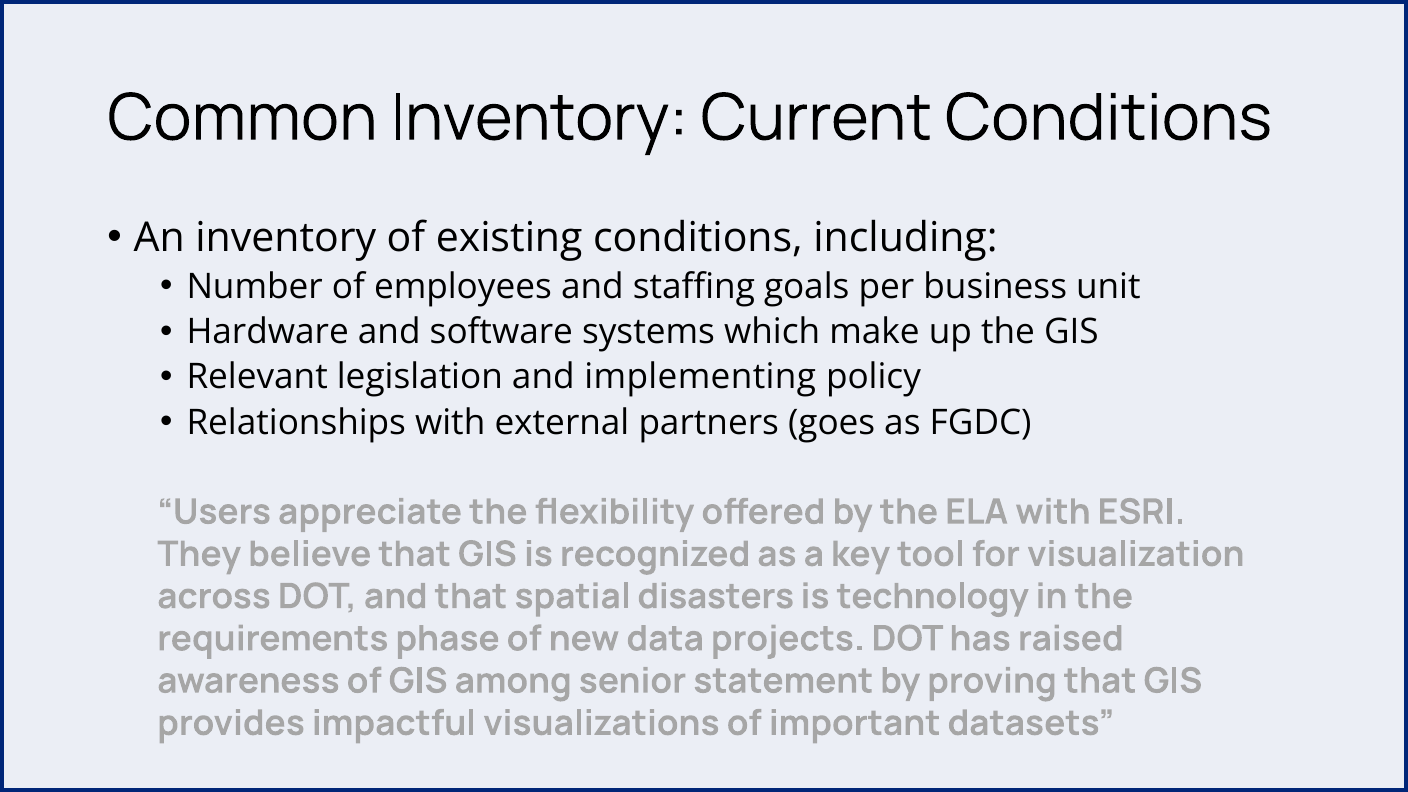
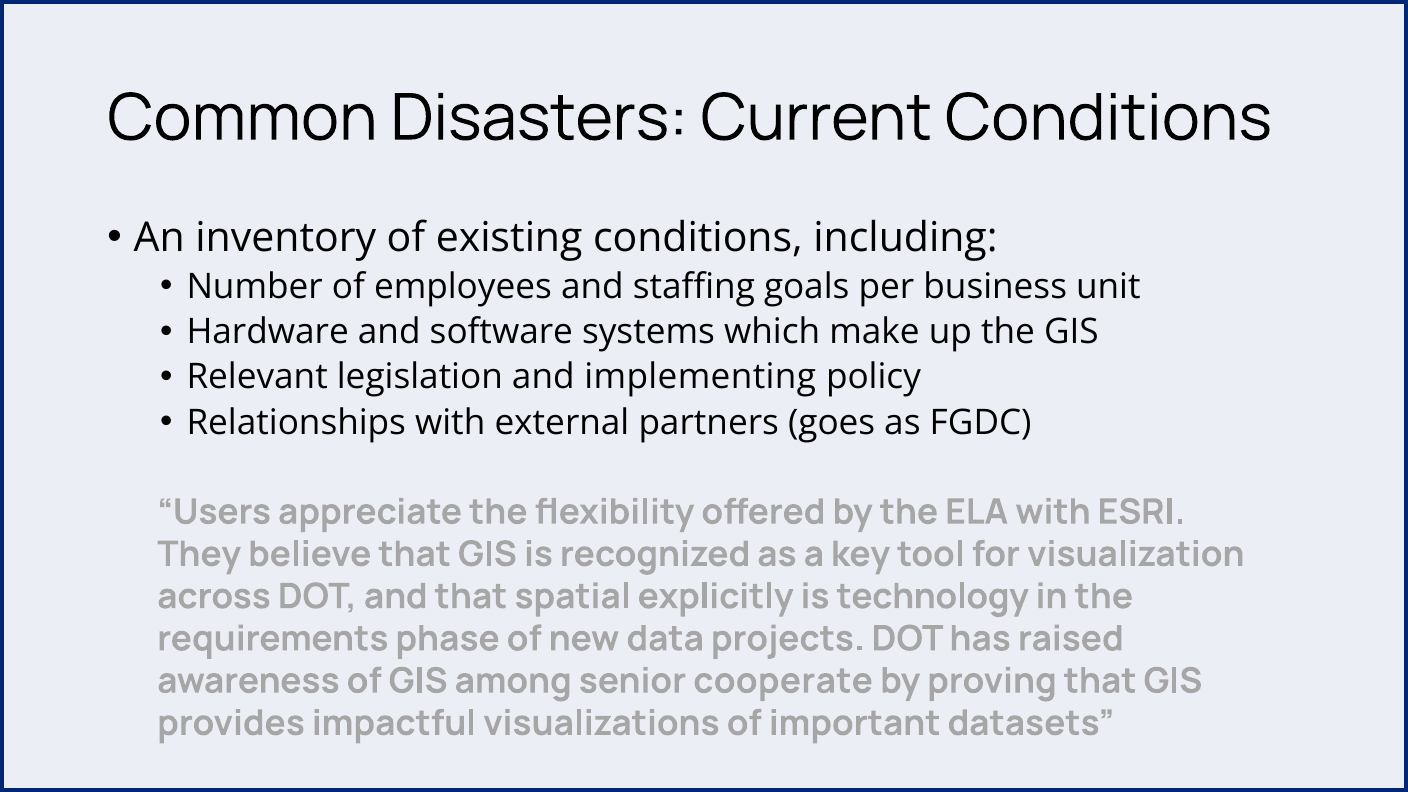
Common Inventory: Inventory -> Disasters
disasters: disasters -> explicitly
statement: statement -> cooperate
